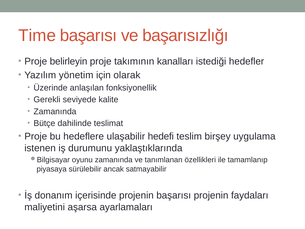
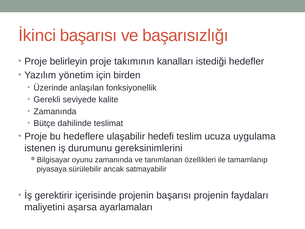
Time: Time -> İkinci
olarak: olarak -> birden
birşey: birşey -> ucuza
yaklaştıklarında: yaklaştıklarında -> gereksinimlerini
donanım: donanım -> gerektirir
